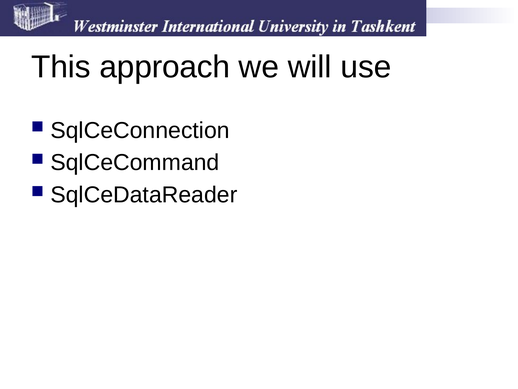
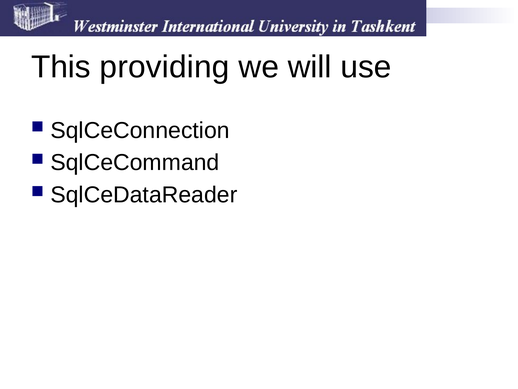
approach: approach -> providing
